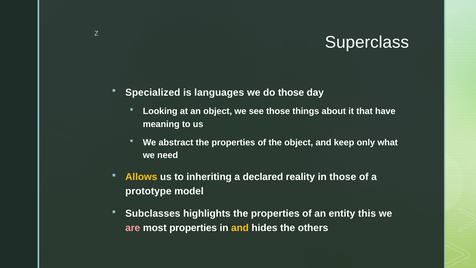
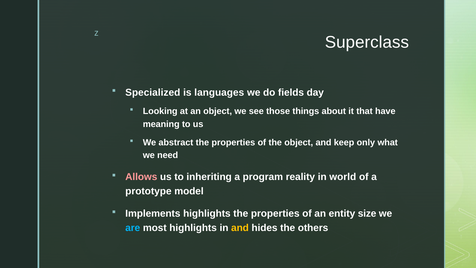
do those: those -> fields
Allows colour: yellow -> pink
declared: declared -> program
in those: those -> world
Subclasses: Subclasses -> Implements
this: this -> size
are colour: pink -> light blue
most properties: properties -> highlights
